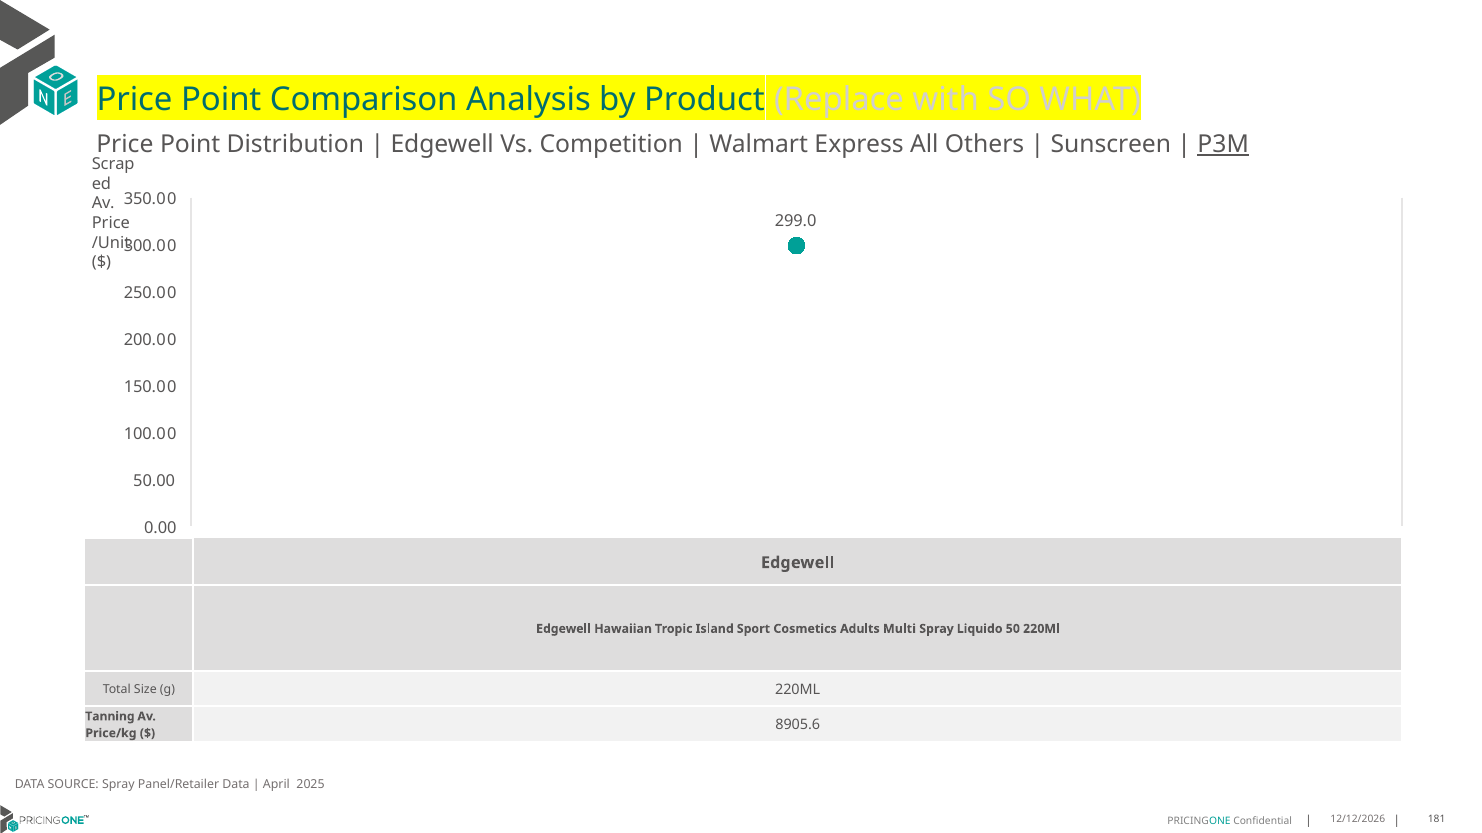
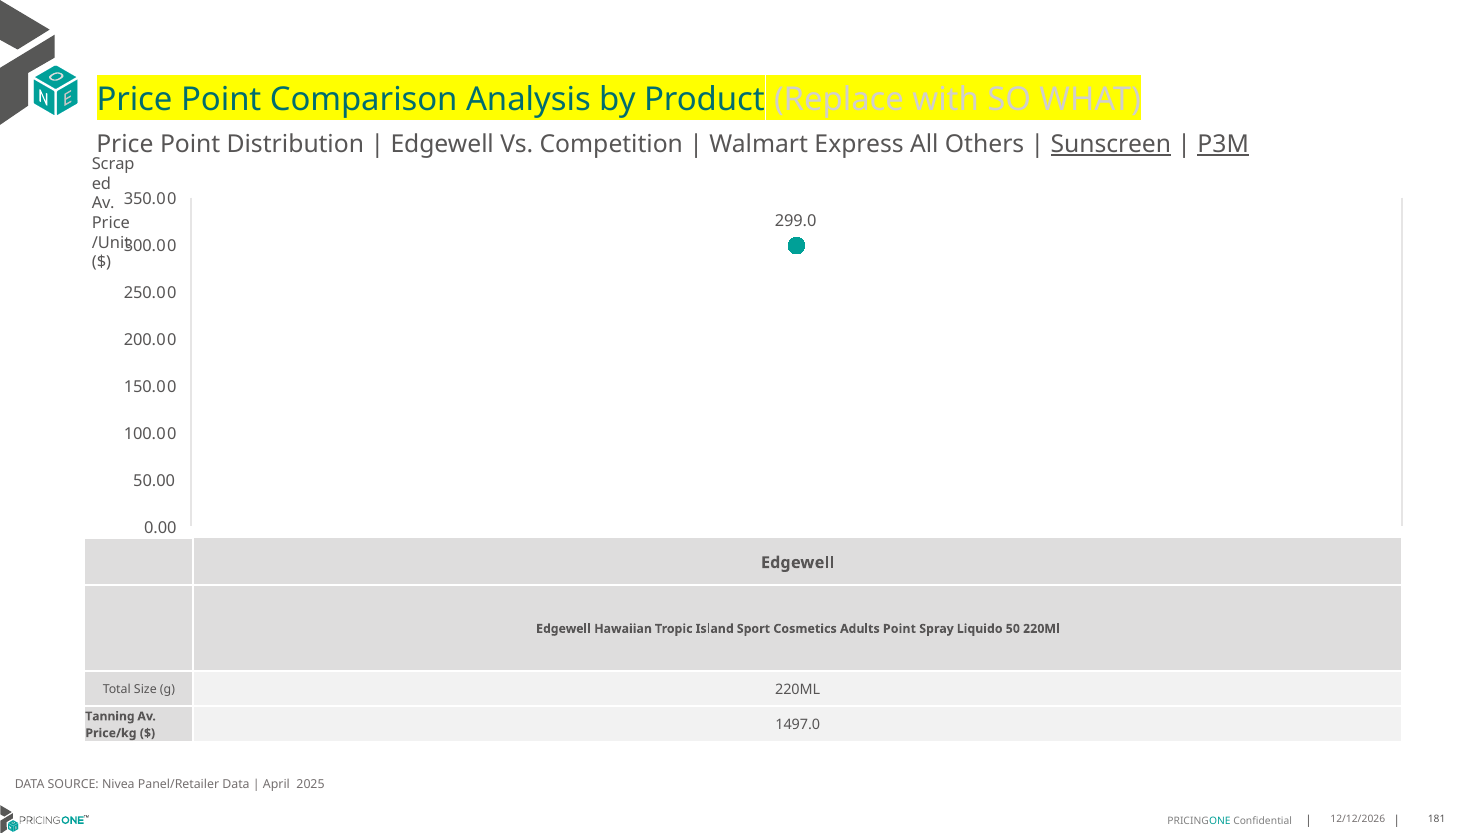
Sunscreen underline: none -> present
Adults Multi: Multi -> Point
8905.6: 8905.6 -> 1497.0
SOURCE Spray: Spray -> Nivea
